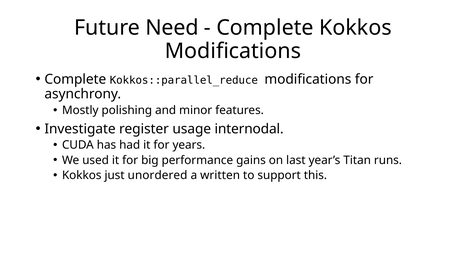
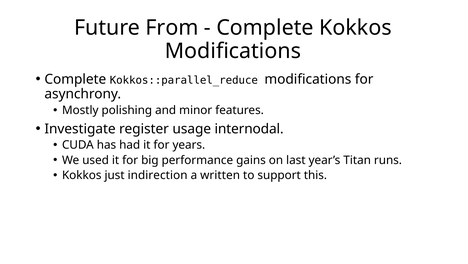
Need: Need -> From
unordered: unordered -> indirection
